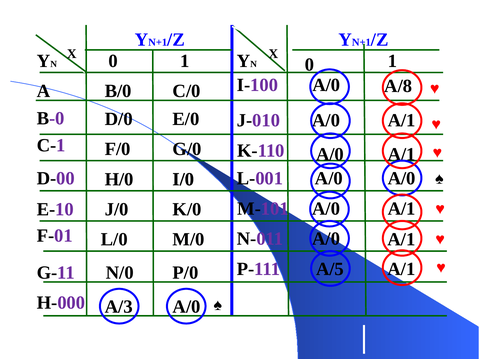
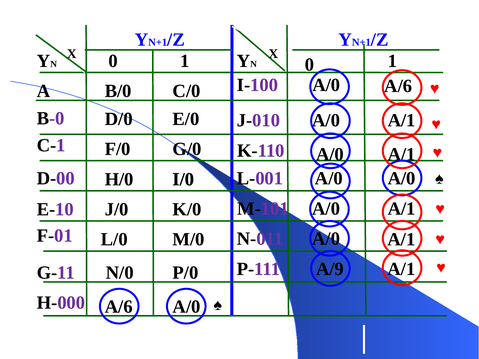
A/0 A/8: A/8 -> A/6
A/5: A/5 -> A/9
A/3 at (119, 307): A/3 -> A/6
